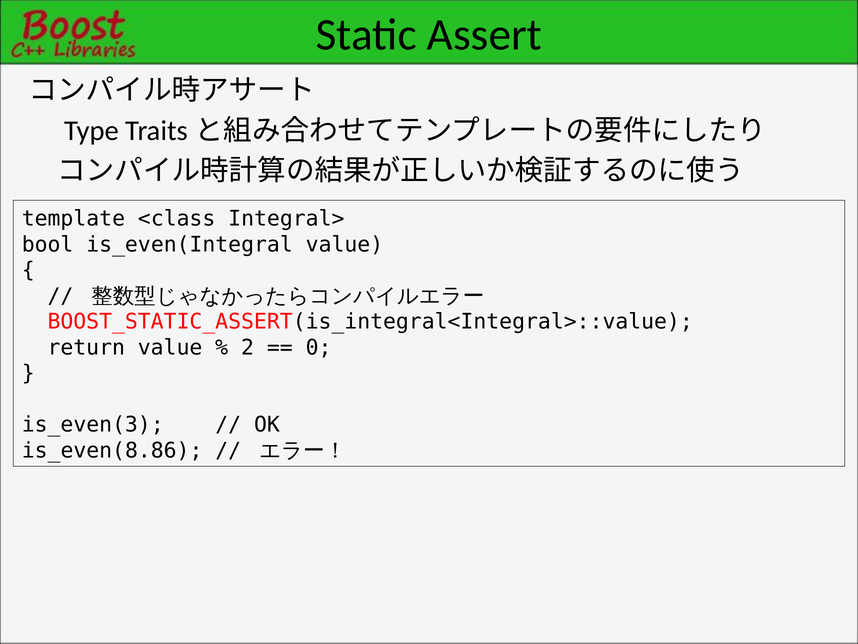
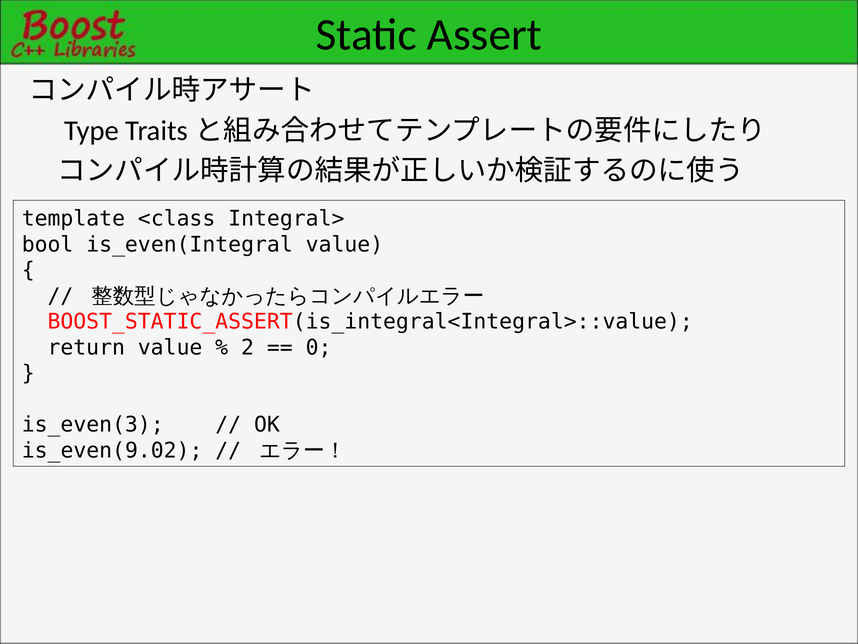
is_even(8.86: is_even(8.86 -> is_even(9.02
